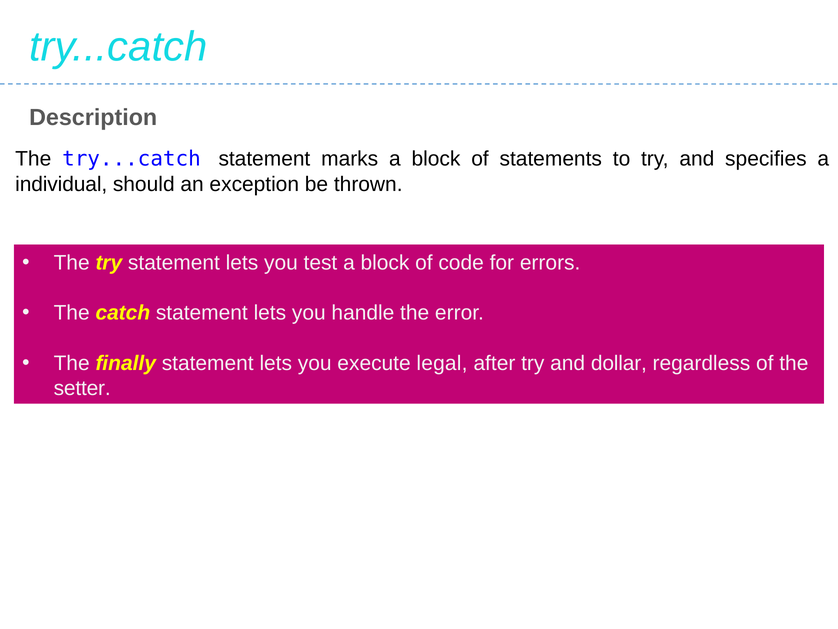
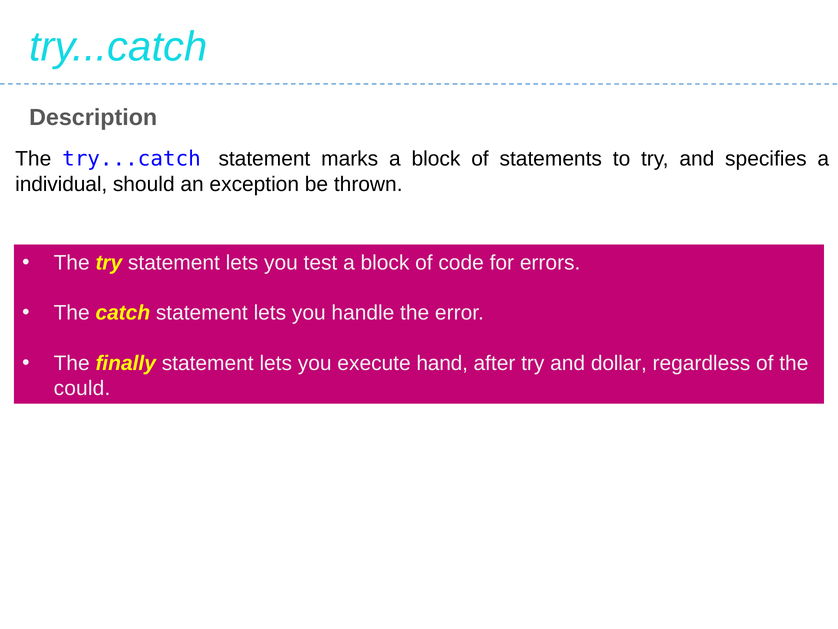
legal: legal -> hand
setter: setter -> could
